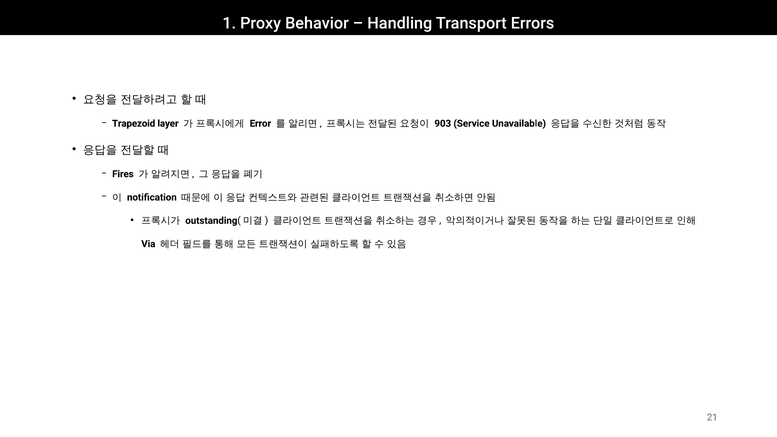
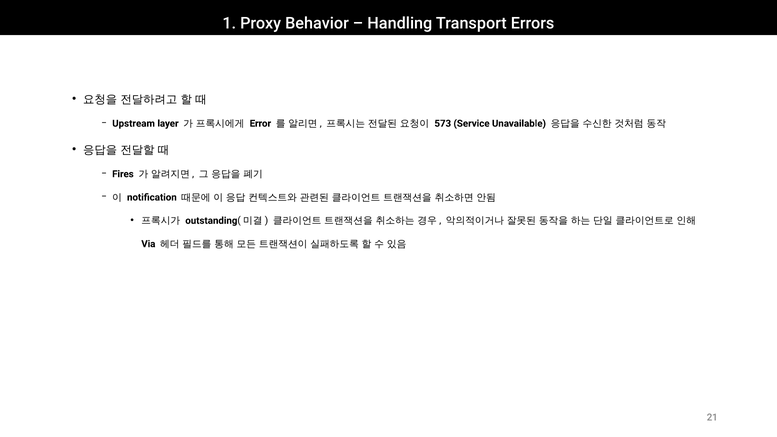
Trapezoid: Trapezoid -> Upstream
903: 903 -> 573
